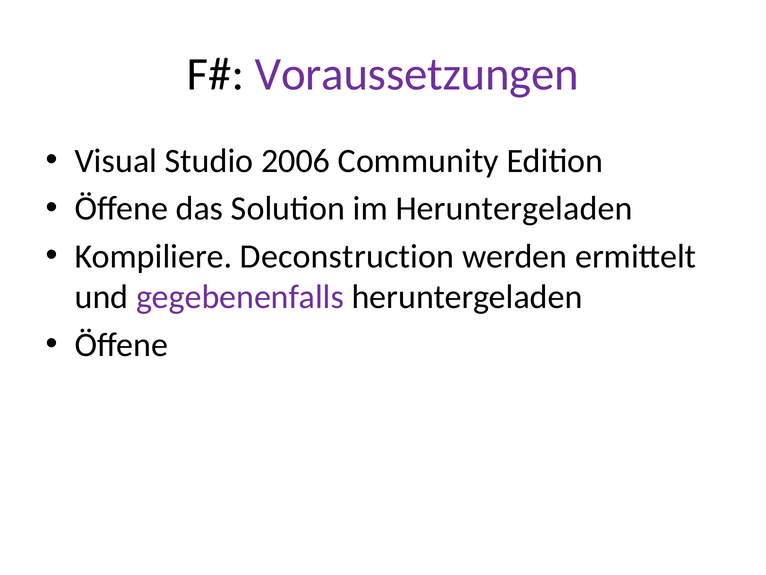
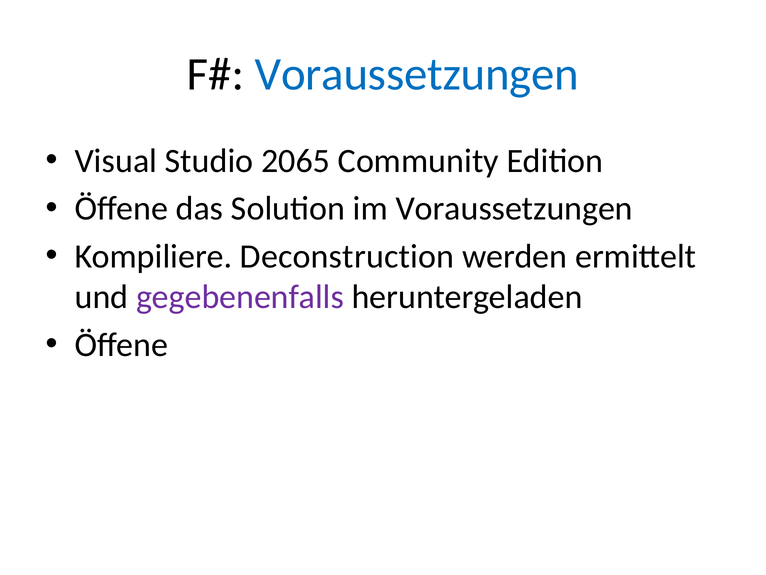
Voraussetzungen at (417, 74) colour: purple -> blue
2006: 2006 -> 2065
im Heruntergeladen: Heruntergeladen -> Voraussetzungen
